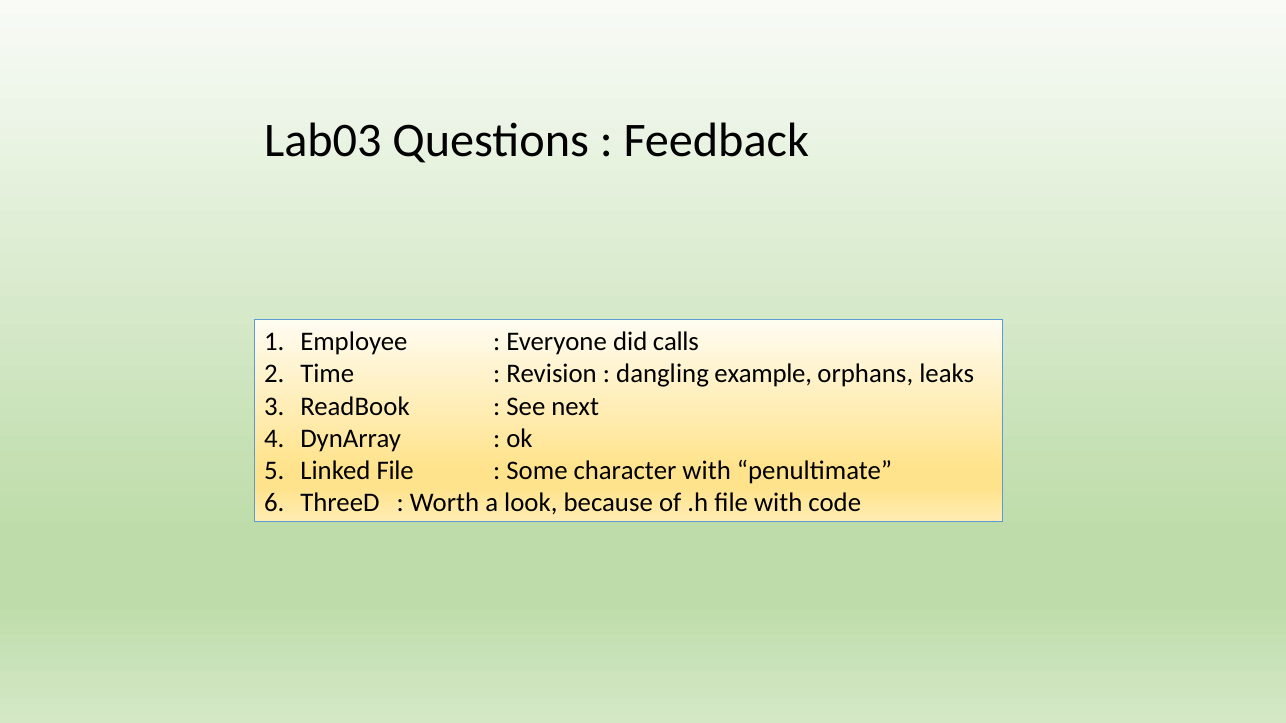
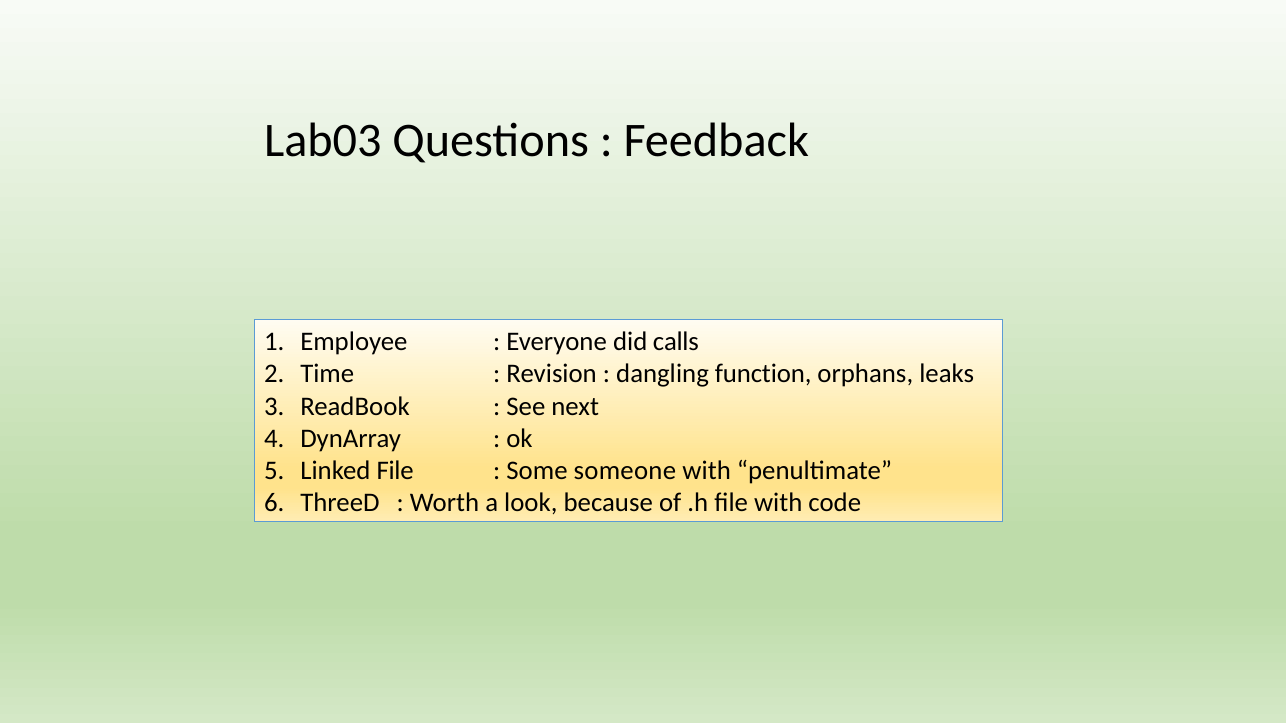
example: example -> function
character: character -> someone
